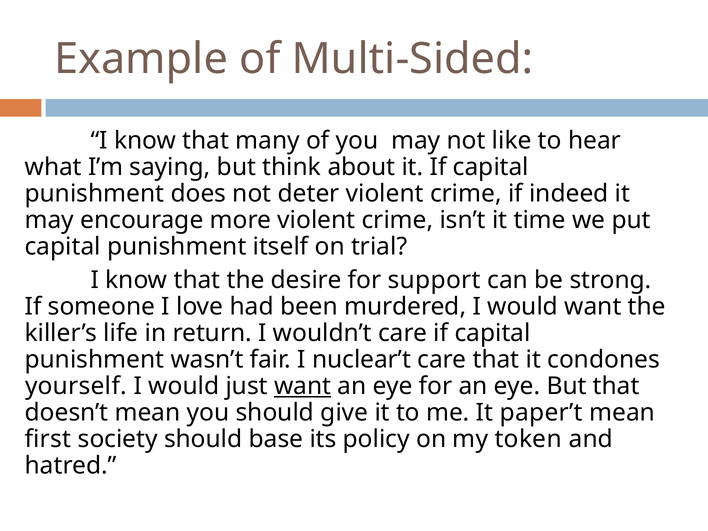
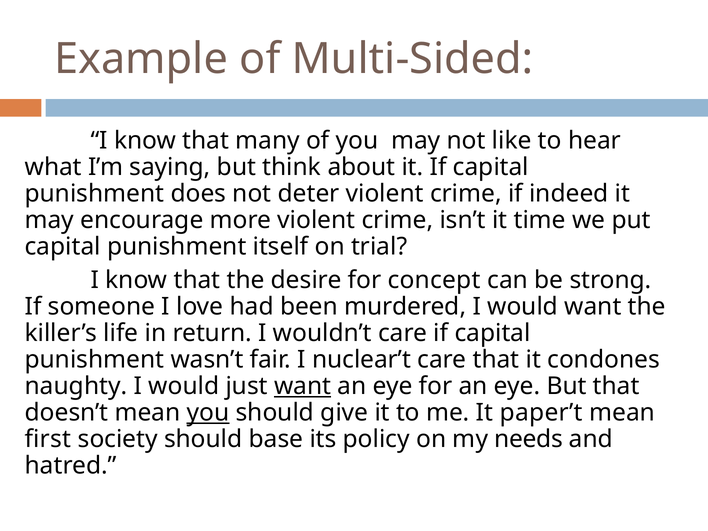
support: support -> concept
yourself: yourself -> naughty
you at (208, 413) underline: none -> present
token: token -> needs
